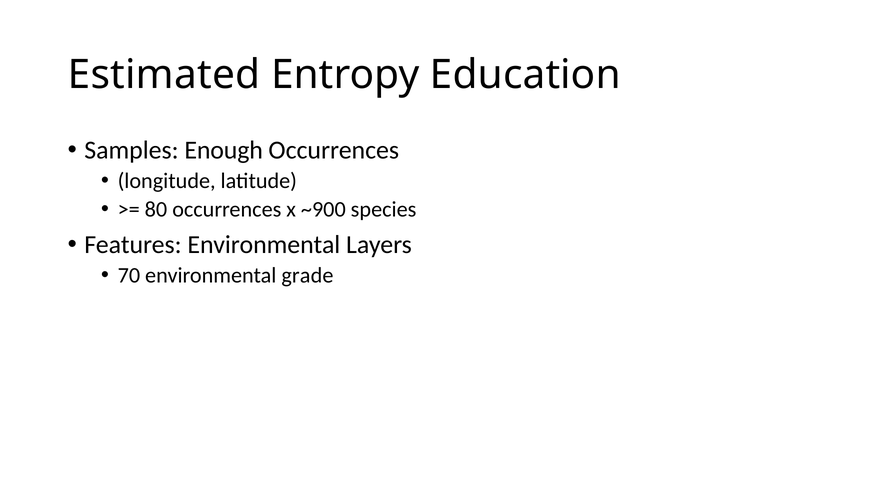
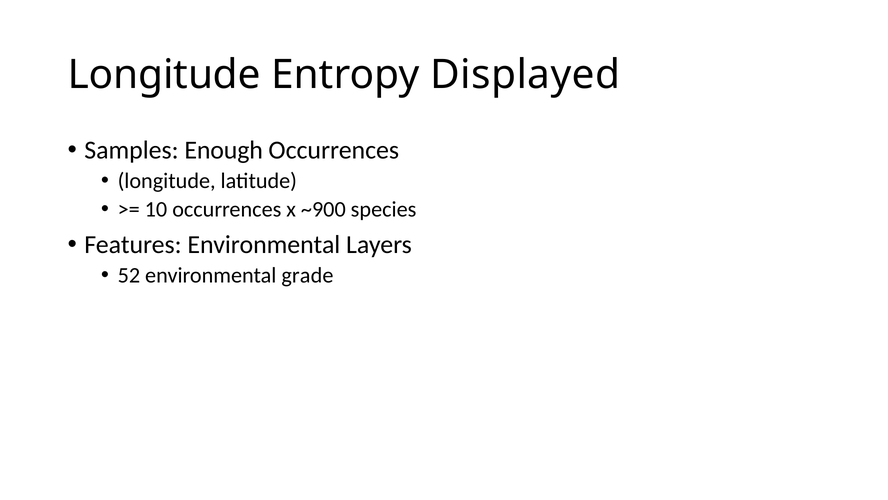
Estimated at (164, 75): Estimated -> Longitude
Education: Education -> Displayed
80: 80 -> 10
70: 70 -> 52
